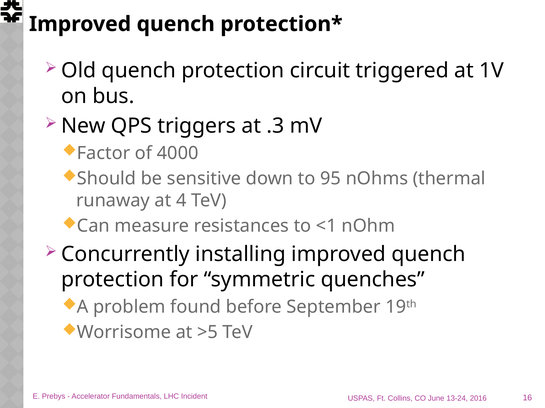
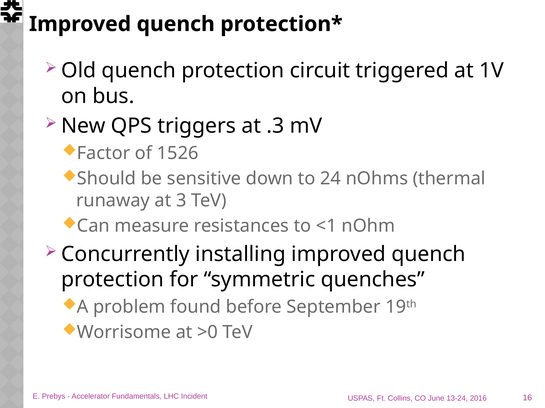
4000: 4000 -> 1526
95: 95 -> 24
4: 4 -> 3
>5: >5 -> >0
